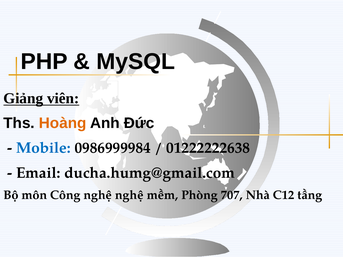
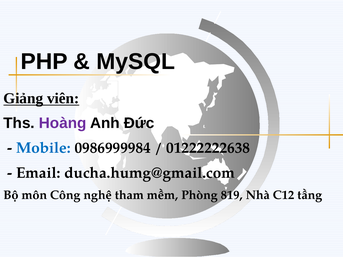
Hoàng colour: orange -> purple
nghệ nghệ: nghệ -> tham
707: 707 -> 819
